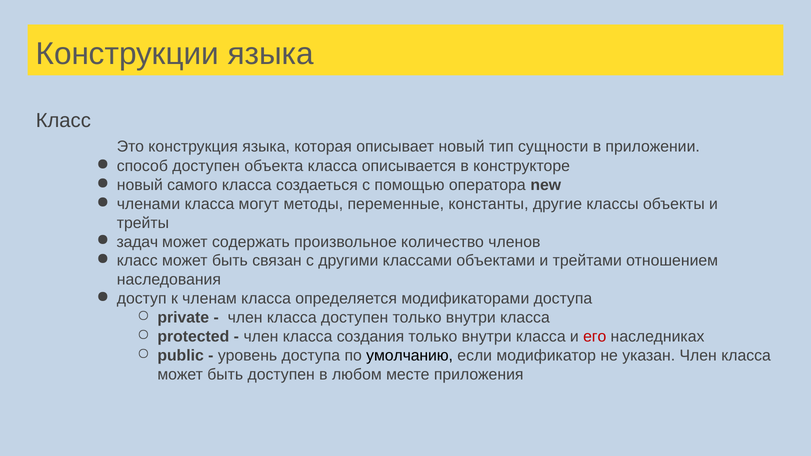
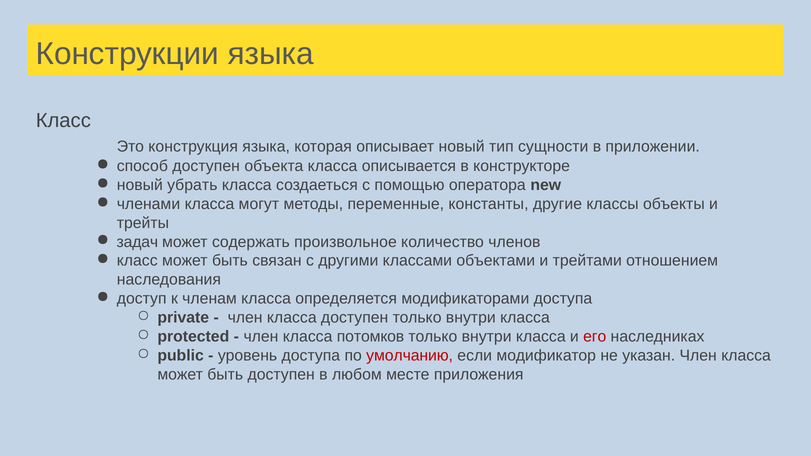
самого: самого -> убрать
создания: создания -> потомков
умолчанию colour: black -> red
